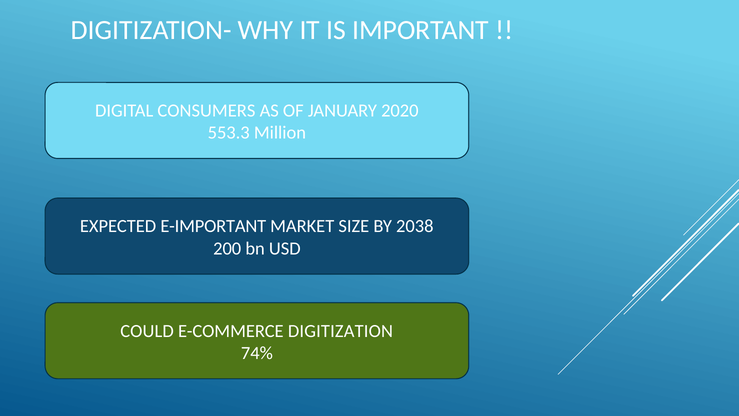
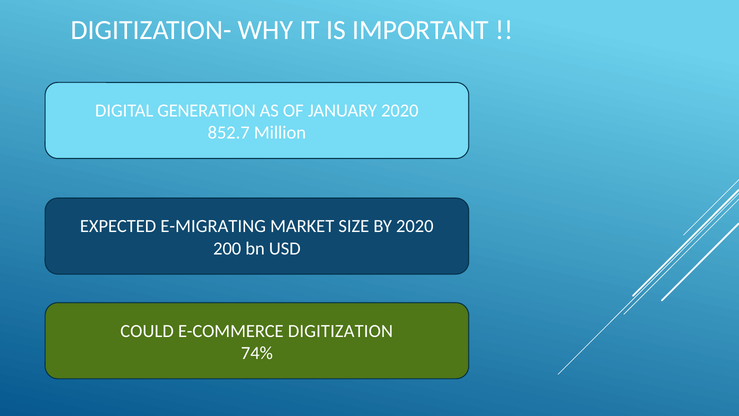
CONSUMERS: CONSUMERS -> GENERATION
553.3: 553.3 -> 852.7
E-IMPORTANT: E-IMPORTANT -> E-MIGRATING
BY 2038: 2038 -> 2020
